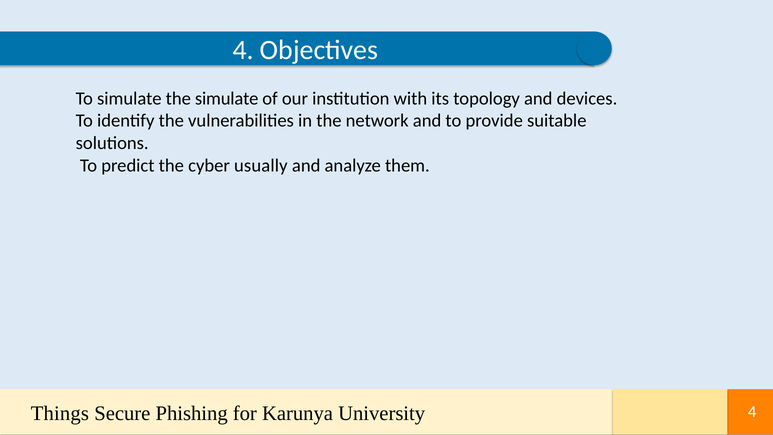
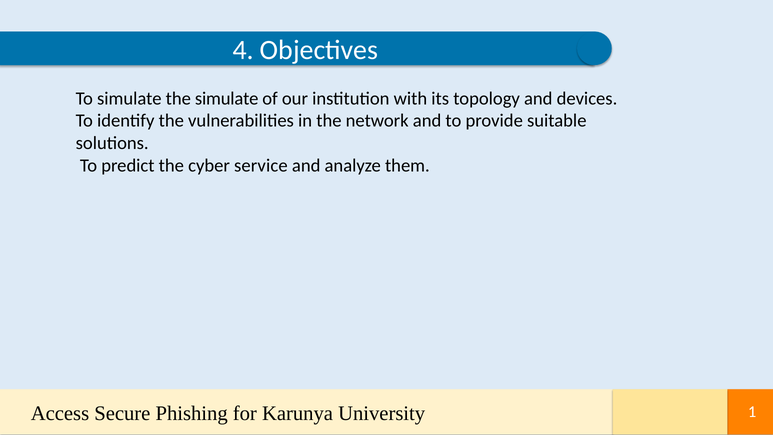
usually: usually -> service
Things: Things -> Access
University 4: 4 -> 1
